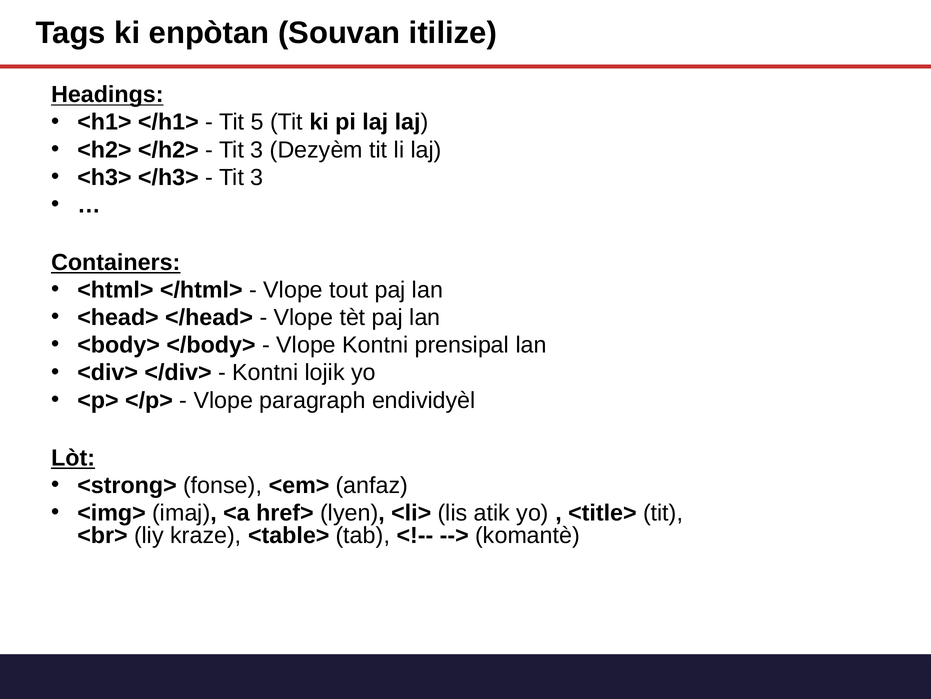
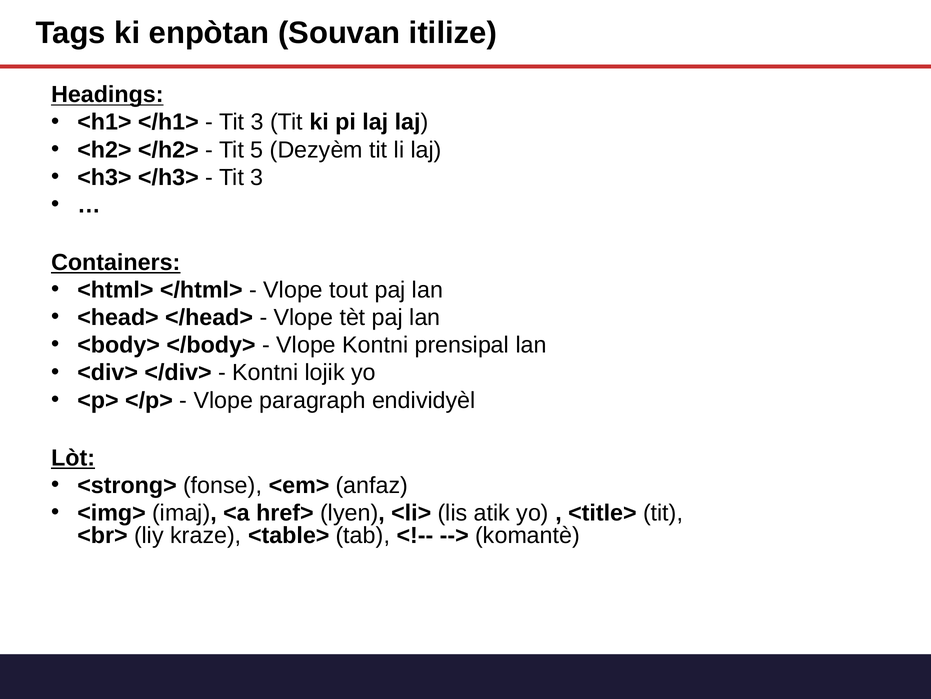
5 at (257, 122): 5 -> 3
3 at (257, 150): 3 -> 5
